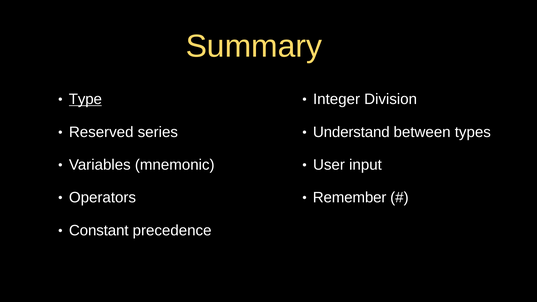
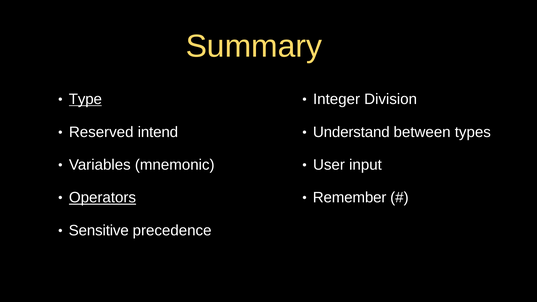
series: series -> intend
Operators underline: none -> present
Constant: Constant -> Sensitive
